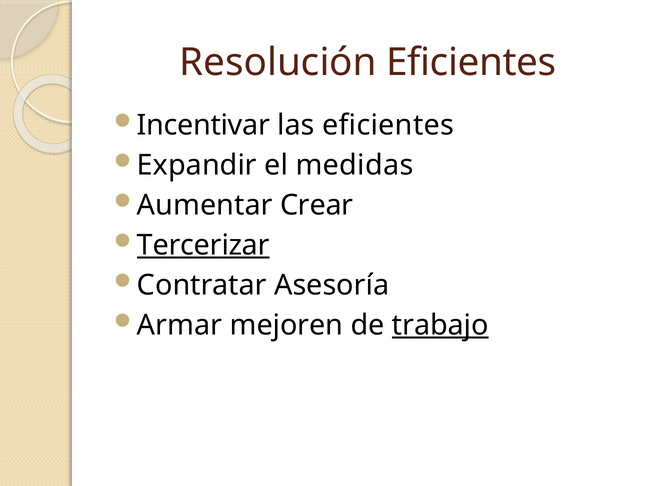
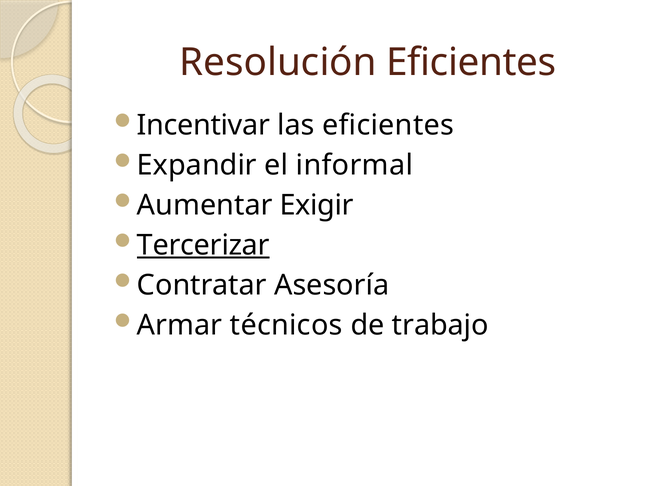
medidas: medidas -> informal
Crear: Crear -> Exigir
mejoren: mejoren -> técnicos
trabajo underline: present -> none
